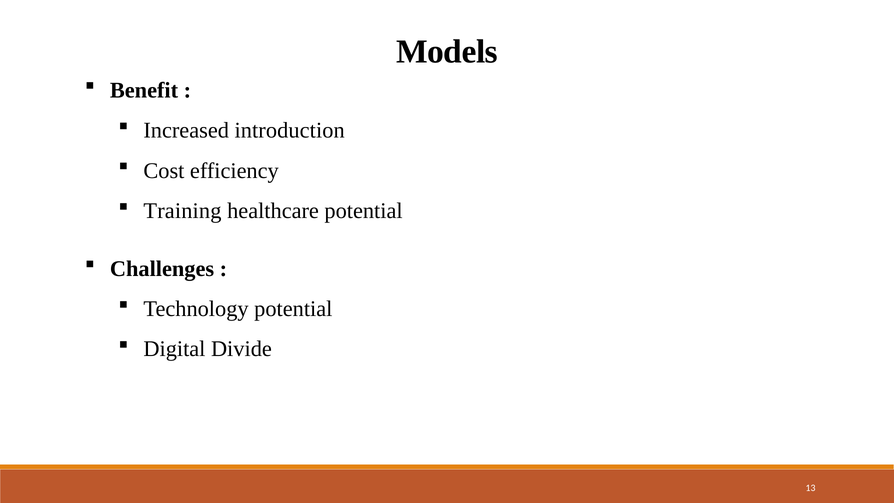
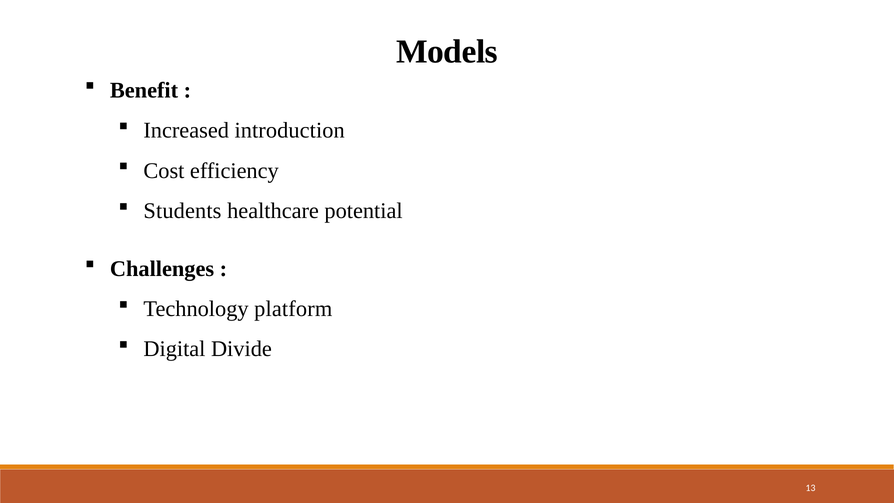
Training: Training -> Students
Technology potential: potential -> platform
